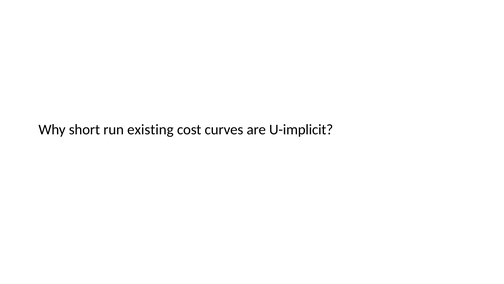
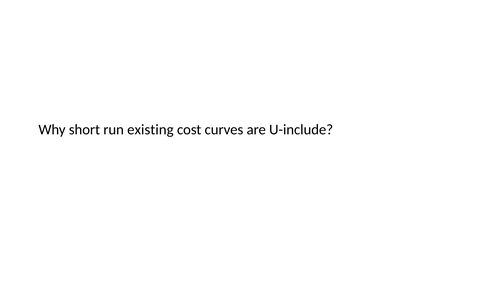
U-implicit: U-implicit -> U-include
